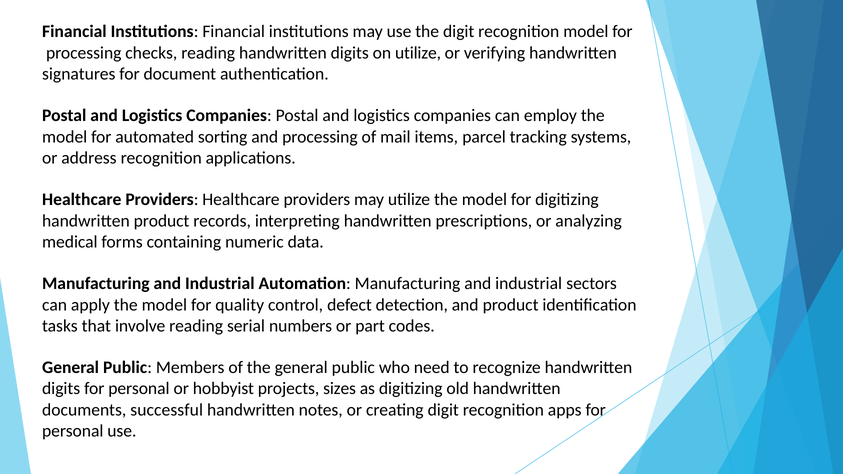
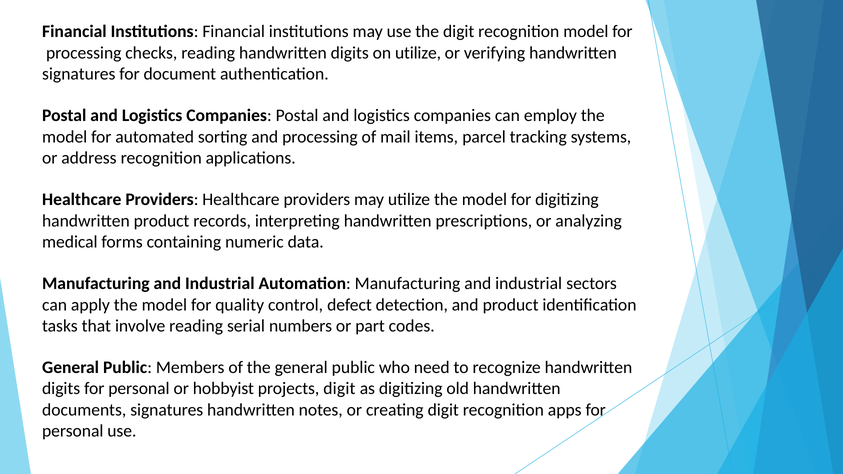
projects sizes: sizes -> digit
documents successful: successful -> signatures
